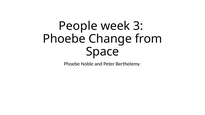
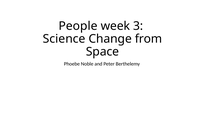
Phoebe at (64, 39): Phoebe -> Science
